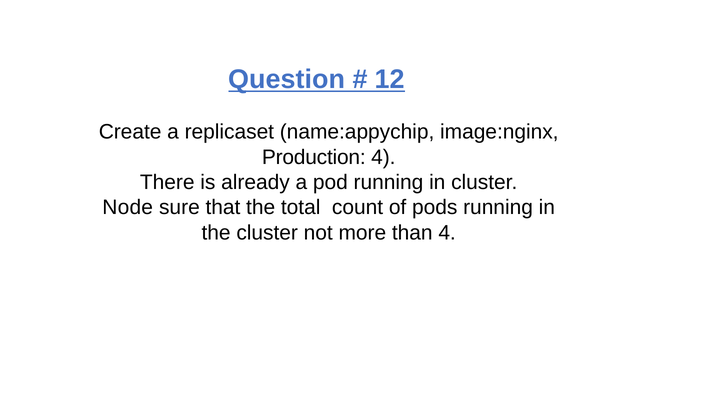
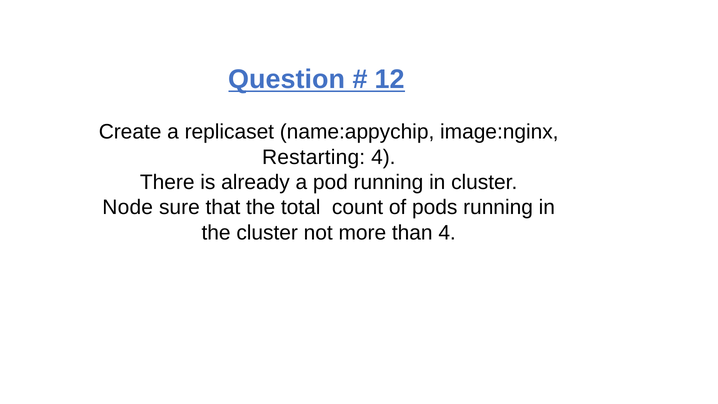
Production: Production -> Restarting
